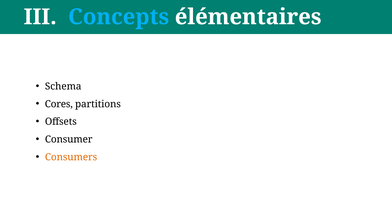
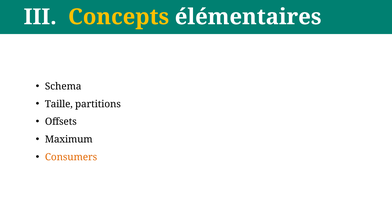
Concepts colour: light blue -> yellow
Cores: Cores -> Taille
Consumer: Consumer -> Maximum
